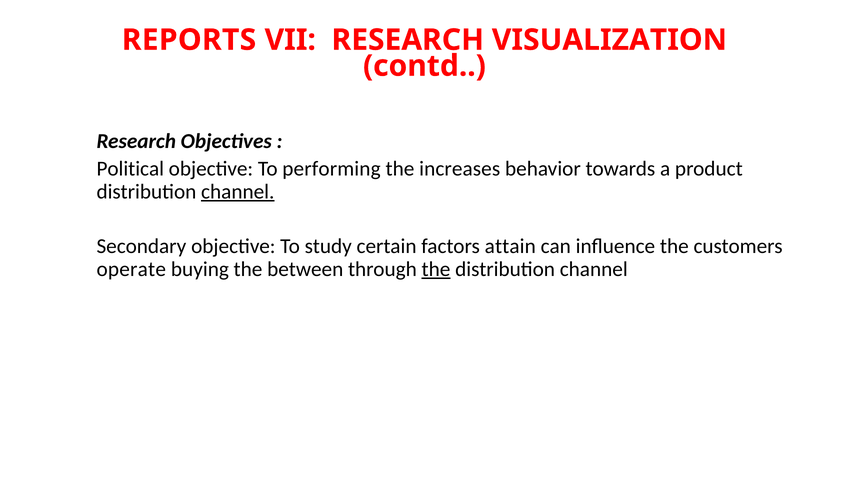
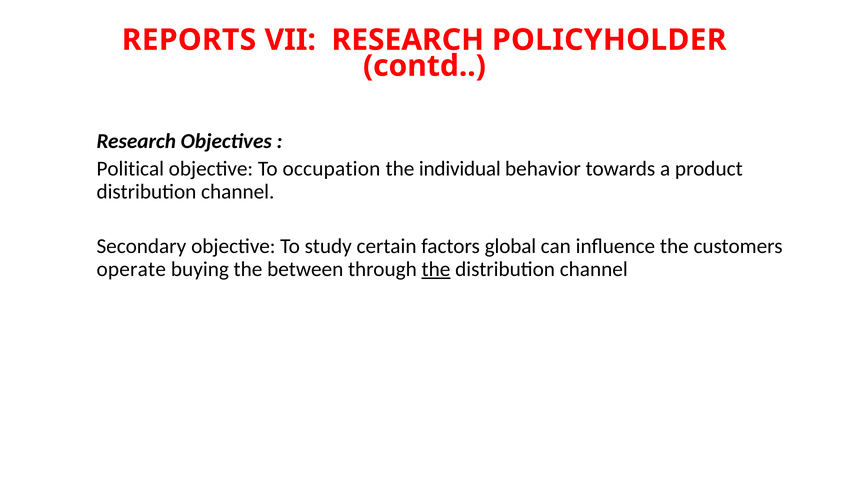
VISUALIZATION: VISUALIZATION -> POLICYHOLDER
performing: performing -> occupation
increases: increases -> individual
channel at (238, 192) underline: present -> none
attain: attain -> global
